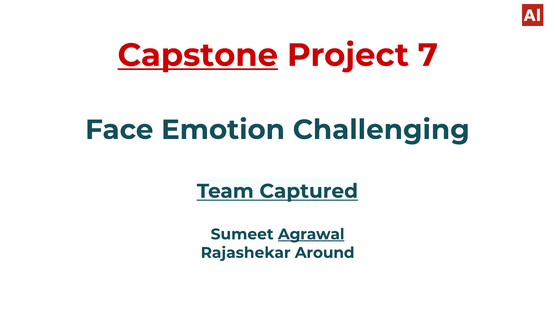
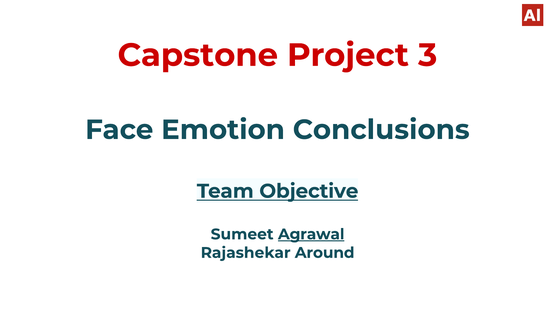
Capstone underline: present -> none
7: 7 -> 3
Challenging: Challenging -> Conclusions
Captured: Captured -> Objective
